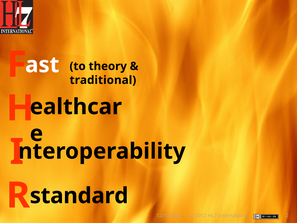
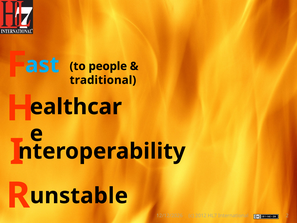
ast colour: white -> light blue
theory: theory -> people
standard: standard -> unstable
